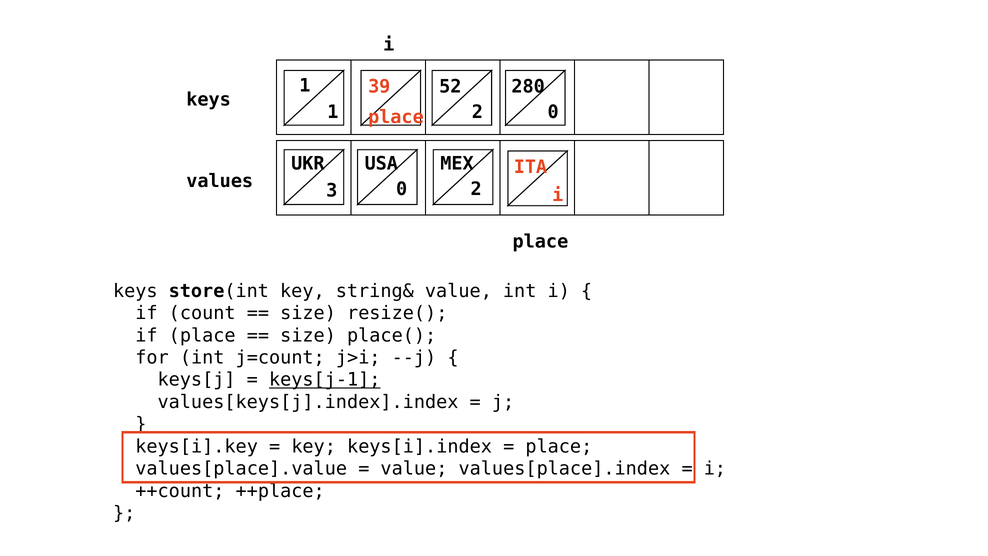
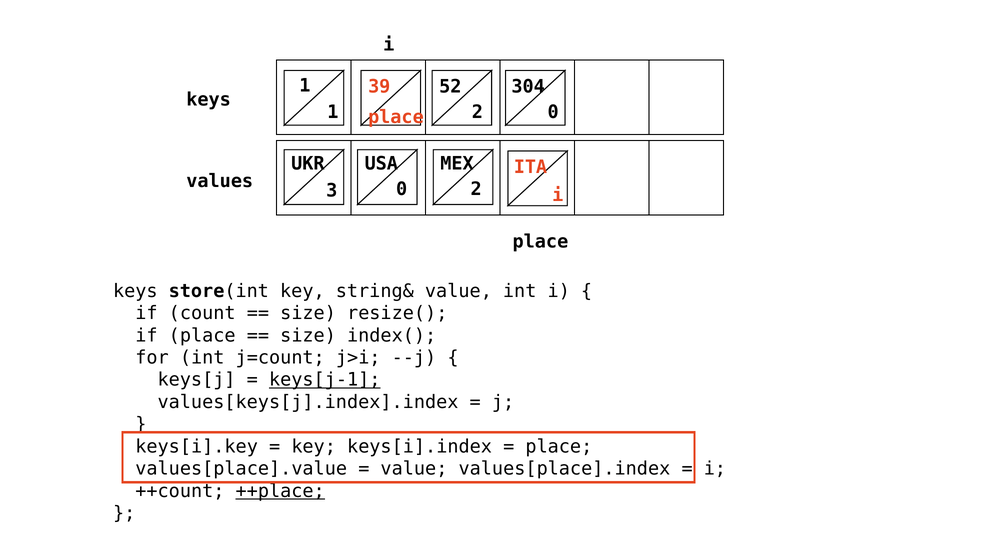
280: 280 -> 304
place(: place( -> index(
++place underline: none -> present
